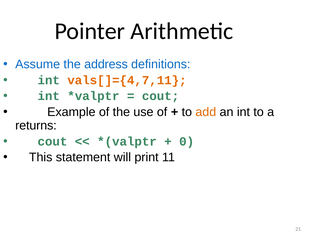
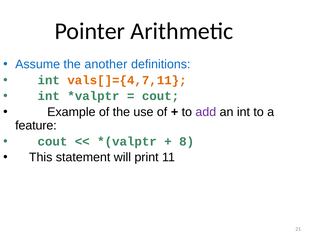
address: address -> another
add colour: orange -> purple
returns: returns -> feature
0: 0 -> 8
